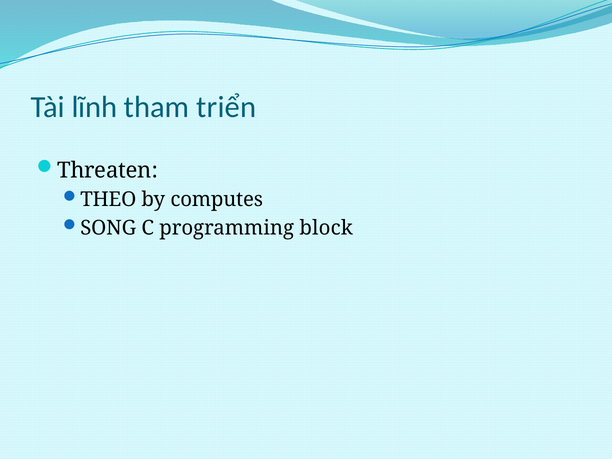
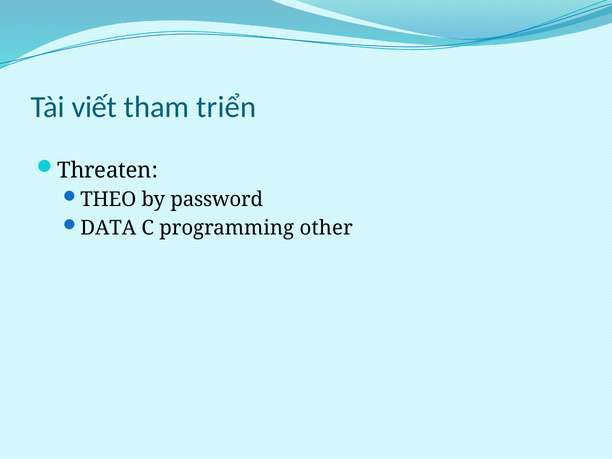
lĩnh: lĩnh -> viết
computes: computes -> password
SONG: SONG -> DATA
block: block -> other
